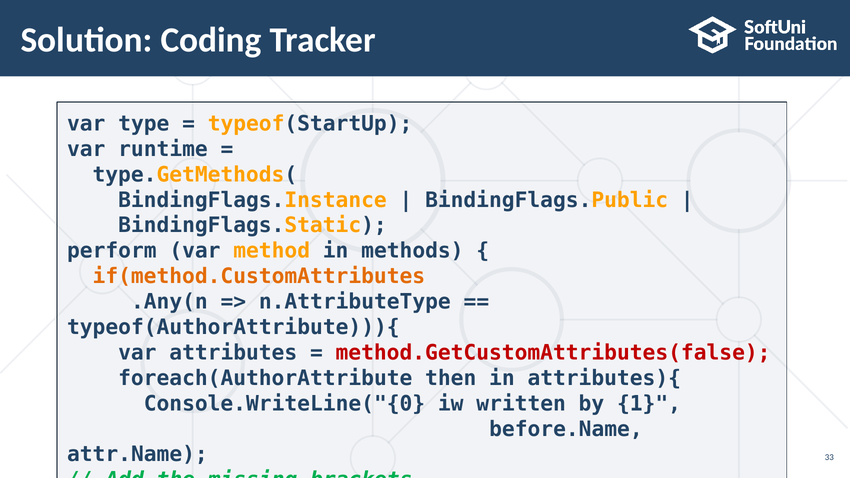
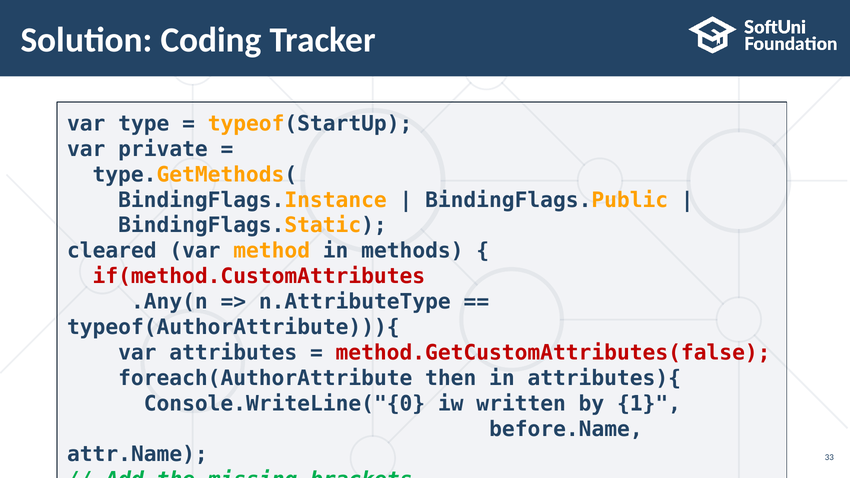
runtime: runtime -> private
perform: perform -> cleared
if(method.CustomAttributes colour: orange -> red
